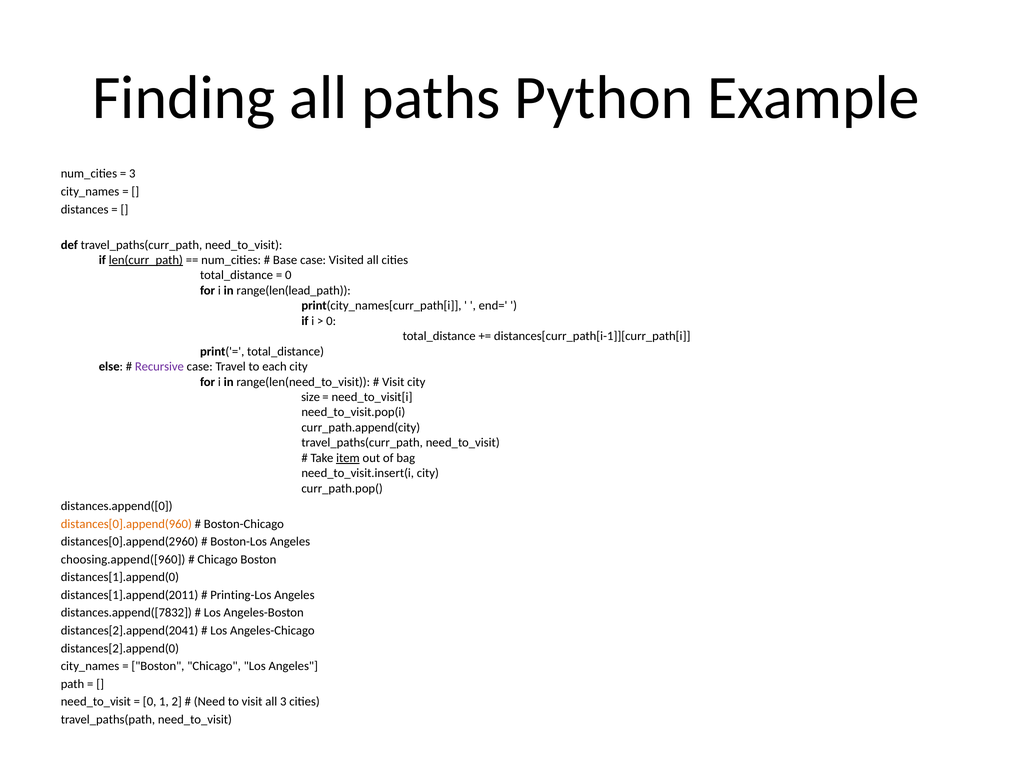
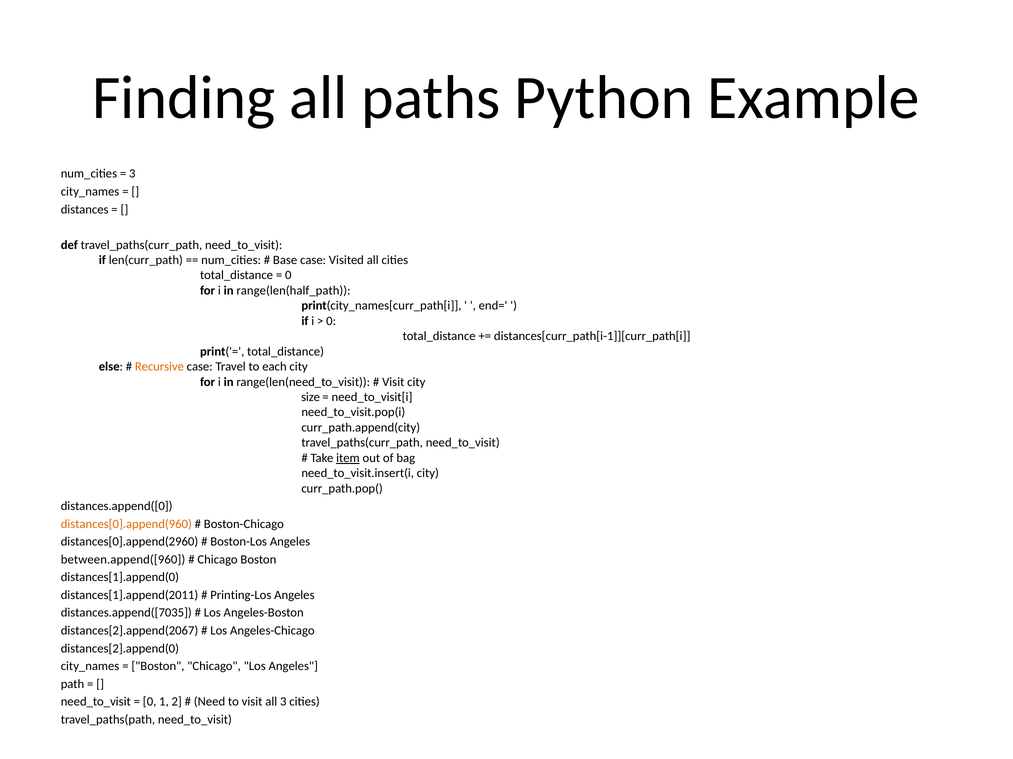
len(curr_path underline: present -> none
range(len(lead_path: range(len(lead_path -> range(len(half_path
Recursive colour: purple -> orange
choosing.append([960: choosing.append([960 -> between.append([960
distances.append([7832: distances.append([7832 -> distances.append([7035
distances[2].append(2041: distances[2].append(2041 -> distances[2].append(2067
